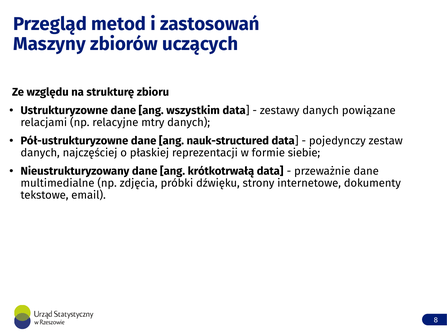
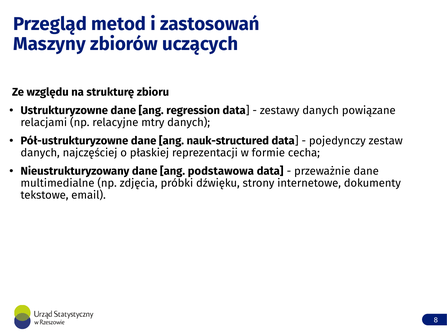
wszystkim: wszystkim -> regression
siebie: siebie -> cecha
krótkotrwałą: krótkotrwałą -> podstawowa
